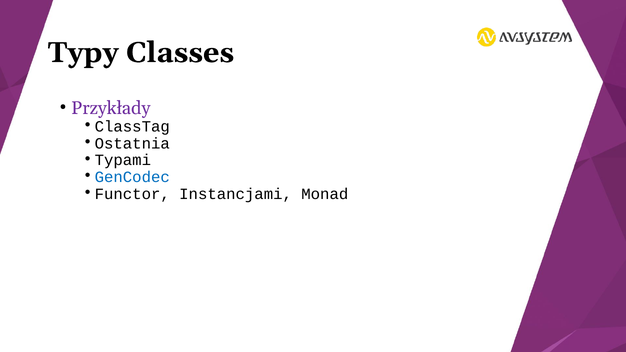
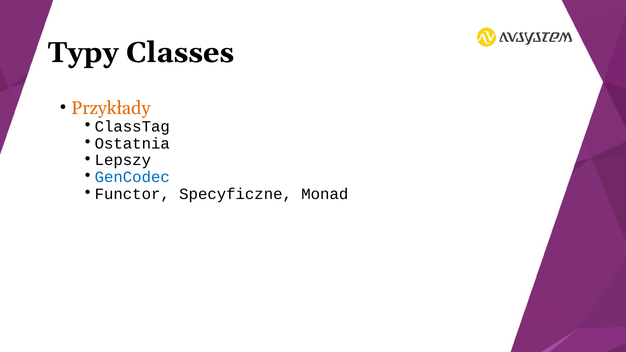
Przykłady colour: purple -> orange
Typami: Typami -> Lepszy
Instancjami: Instancjami -> Specyficzne
